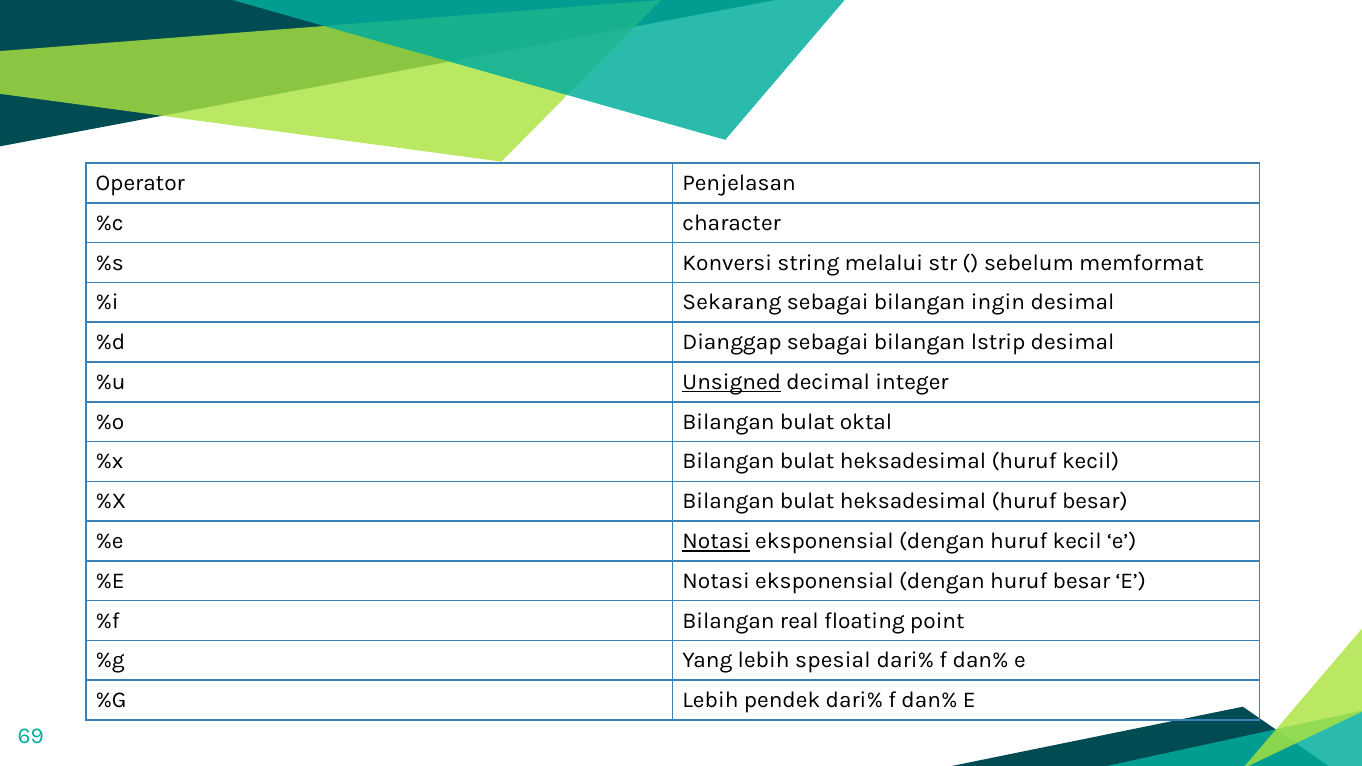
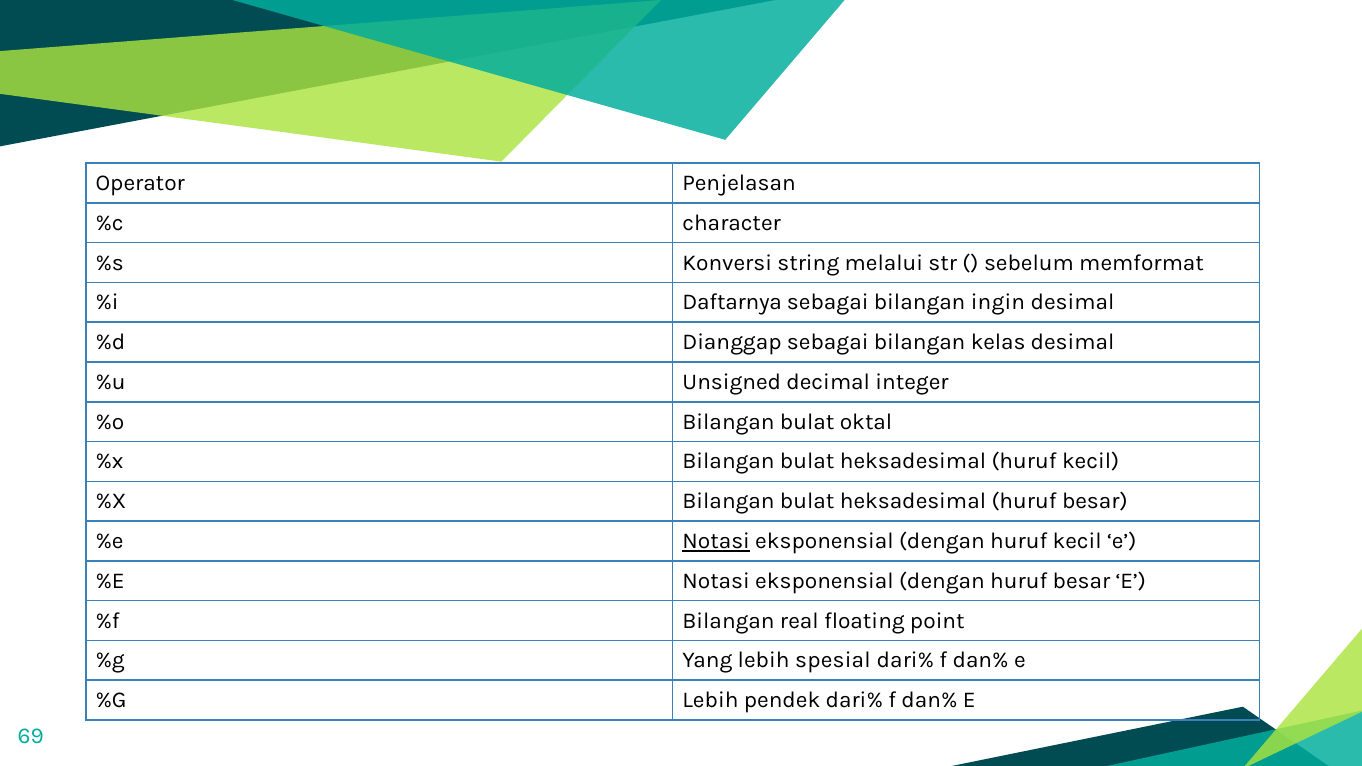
Sekarang: Sekarang -> Daftarnya
lstrip: lstrip -> kelas
Unsigned underline: present -> none
